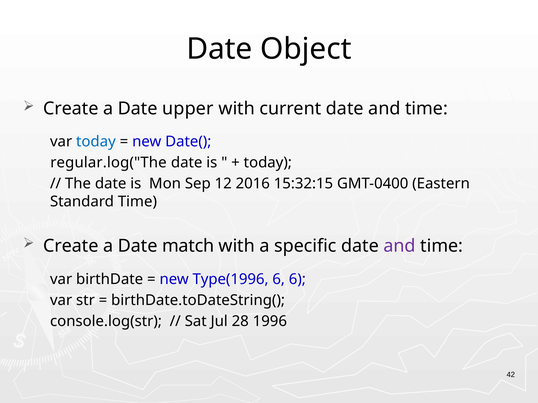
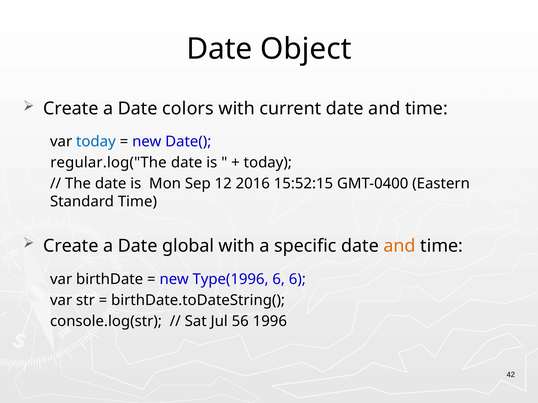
upper: upper -> colors
15:32:15: 15:32:15 -> 15:52:15
match: match -> global
and at (400, 246) colour: purple -> orange
28: 28 -> 56
